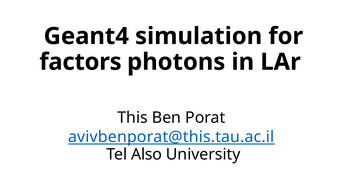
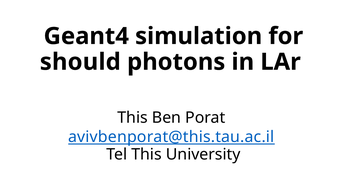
factors: factors -> should
Tel Also: Also -> This
